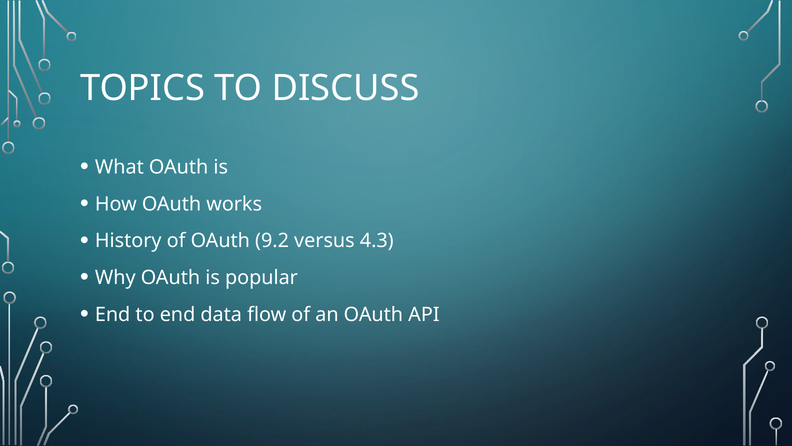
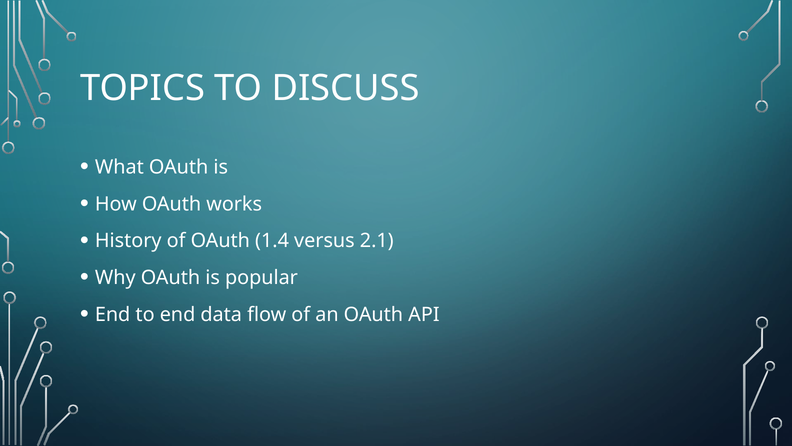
9.2: 9.2 -> 1.4
4.3: 4.3 -> 2.1
